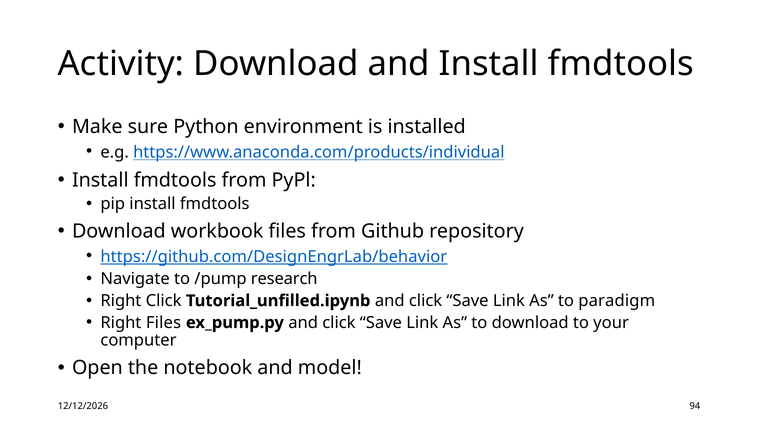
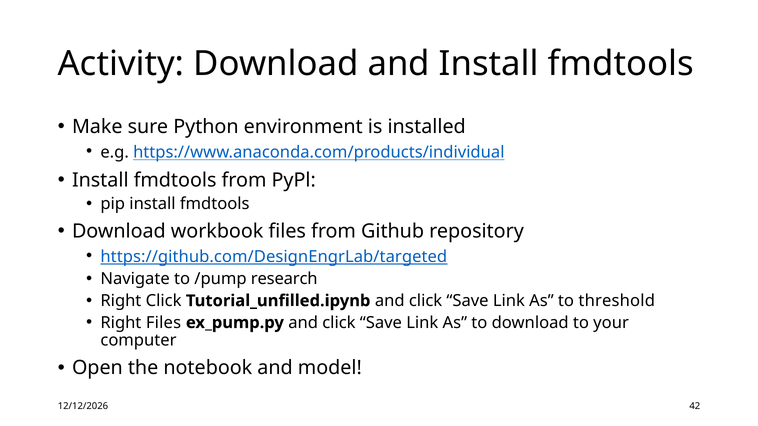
https://github.com/DesignEngrLab/behavior: https://github.com/DesignEngrLab/behavior -> https://github.com/DesignEngrLab/targeted
paradigm: paradigm -> threshold
94: 94 -> 42
